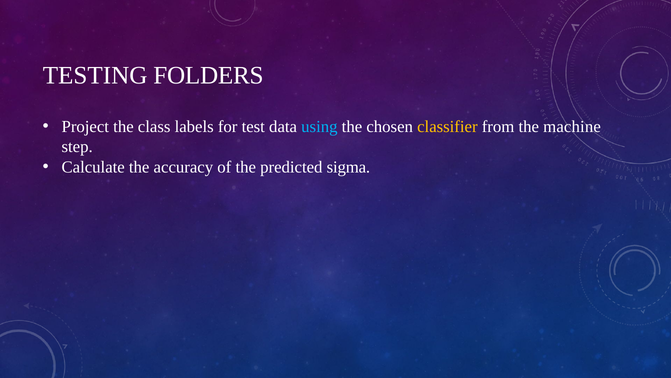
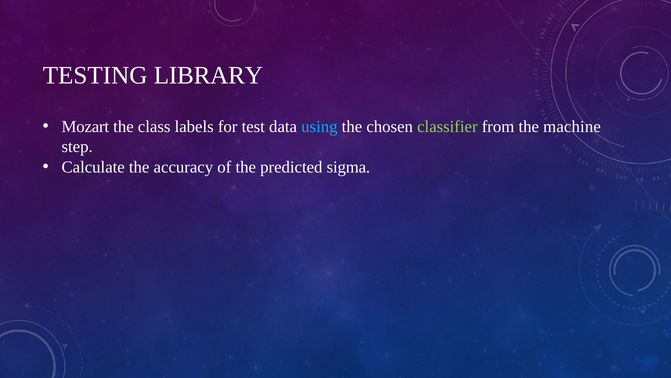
FOLDERS: FOLDERS -> LIBRARY
Project: Project -> Mozart
classifier colour: yellow -> light green
